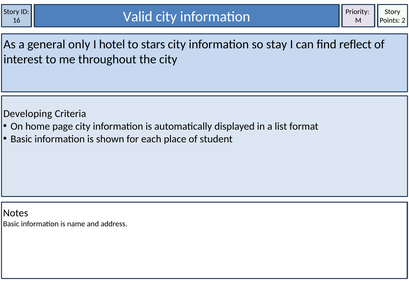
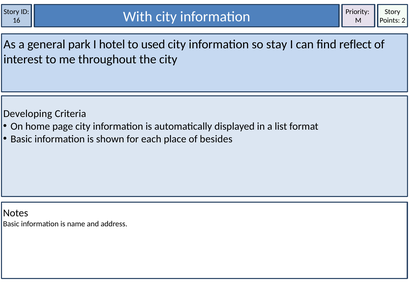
Valid: Valid -> With
only: only -> park
stars: stars -> used
student: student -> besides
